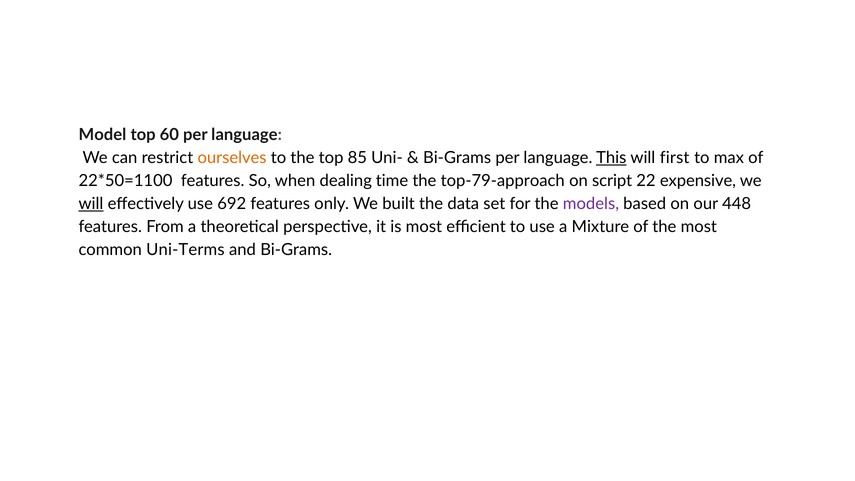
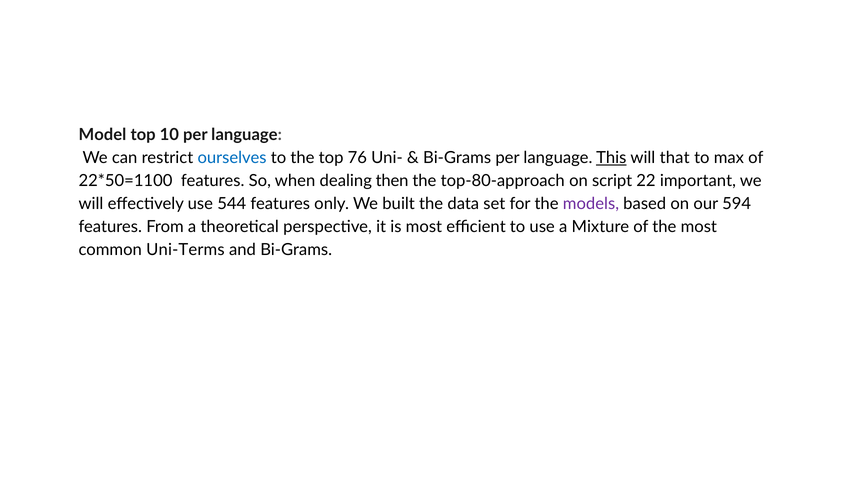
60: 60 -> 10
ourselves colour: orange -> blue
85: 85 -> 76
first: first -> that
time: time -> then
top-79-approach: top-79-approach -> top-80-approach
expensive: expensive -> important
will at (91, 204) underline: present -> none
692: 692 -> 544
448: 448 -> 594
